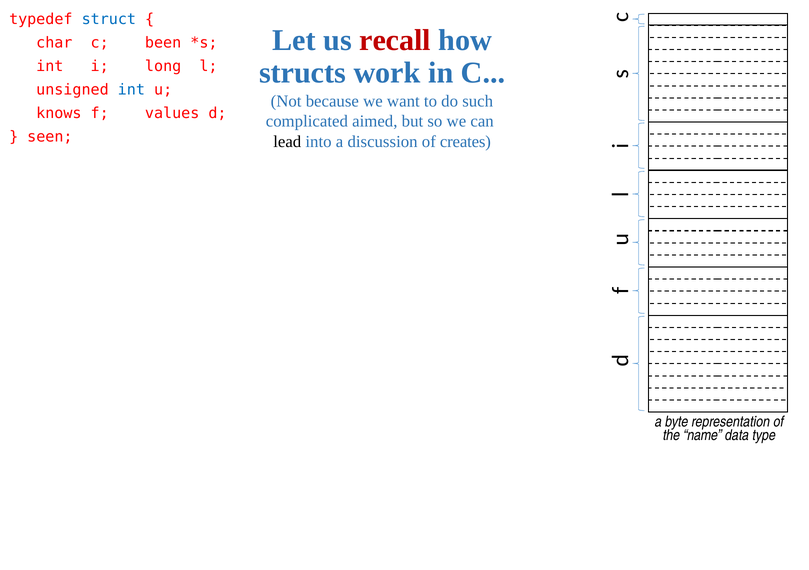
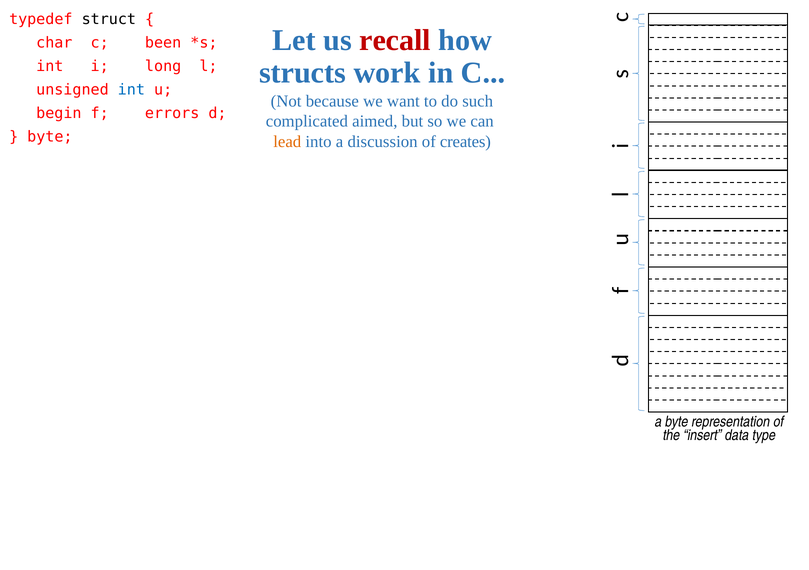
struct colour: blue -> black
knows: knows -> begin
values: values -> errors
seen at (50, 137): seen -> byte
lead colour: black -> orange
name: name -> insert
